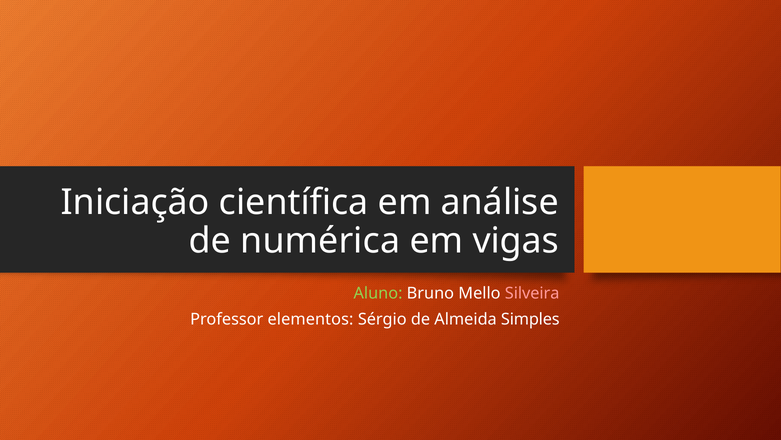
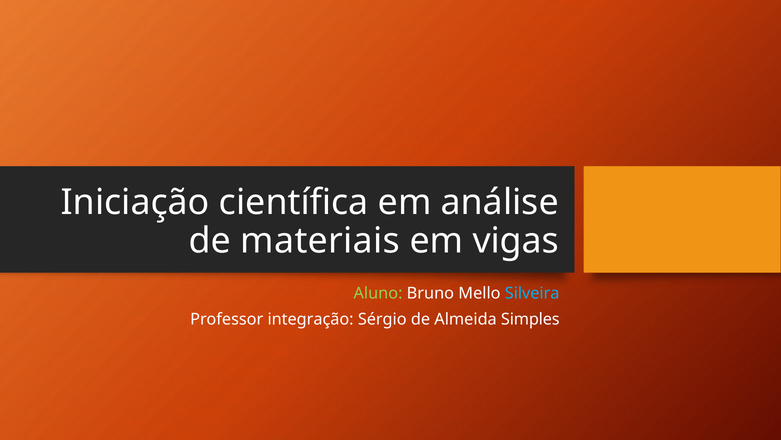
numérica: numérica -> materiais
Silveira colour: pink -> light blue
elementos: elementos -> integração
